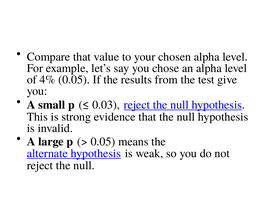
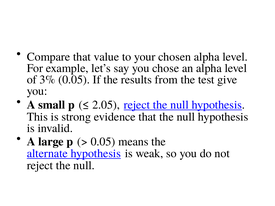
4%: 4% -> 3%
0.03: 0.03 -> 2.05
